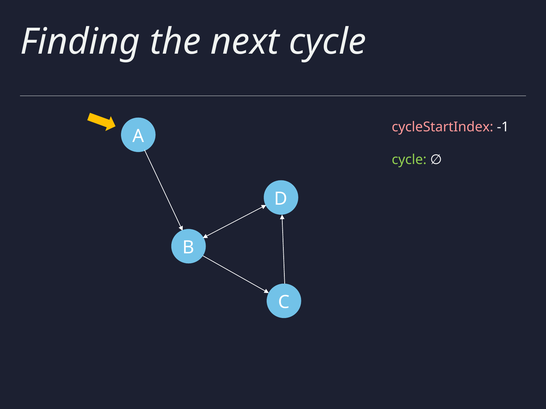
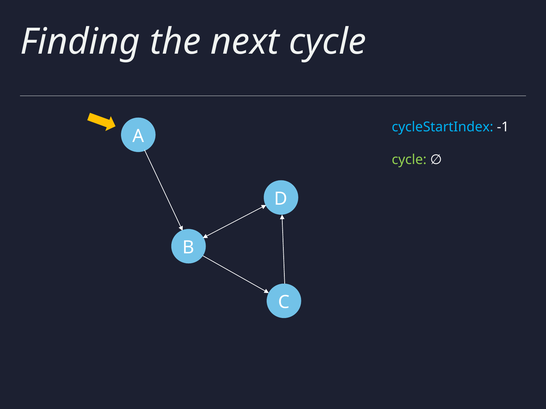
cycleStartIndex colour: pink -> light blue
